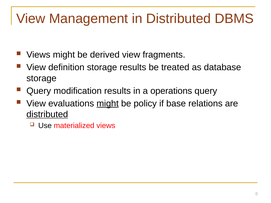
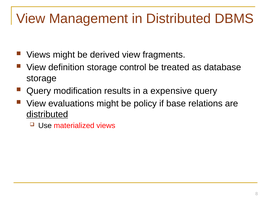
storage results: results -> control
operations: operations -> expensive
might at (108, 104) underline: present -> none
